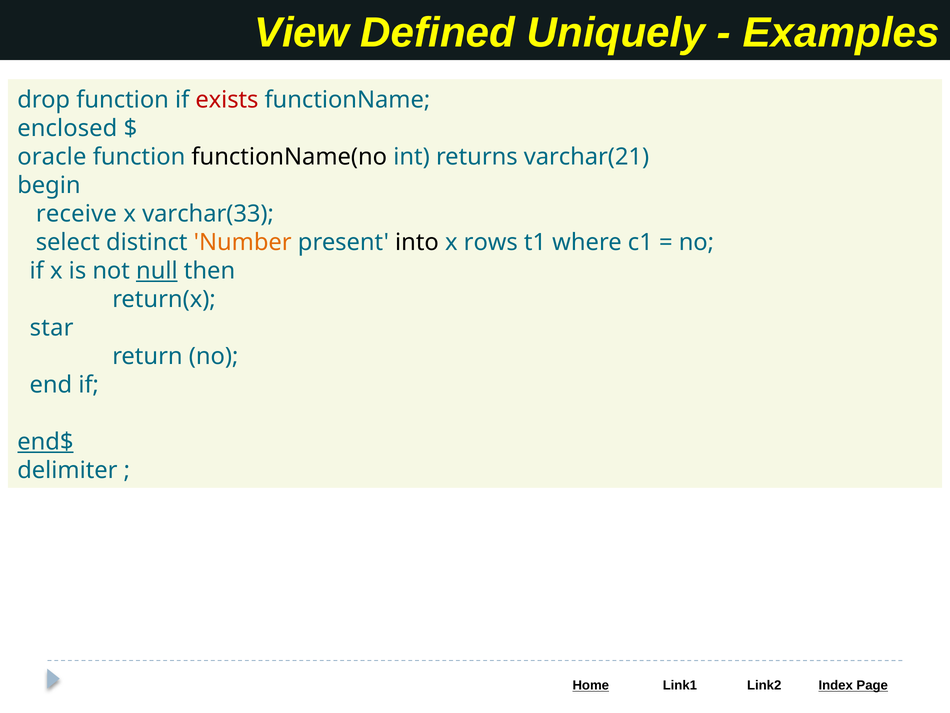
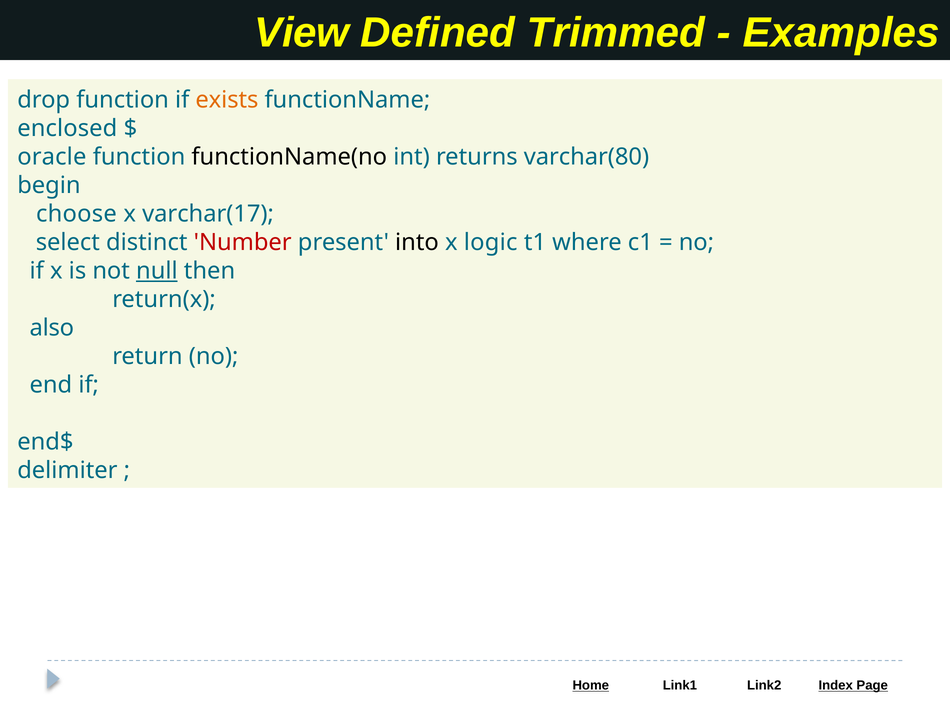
Uniquely: Uniquely -> Trimmed
exists colour: red -> orange
varchar(21: varchar(21 -> varchar(80
receive: receive -> choose
varchar(33: varchar(33 -> varchar(17
Number colour: orange -> red
rows: rows -> logic
star: star -> also
end$ underline: present -> none
